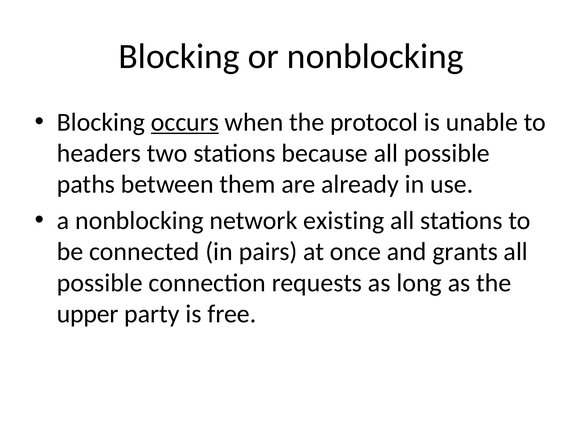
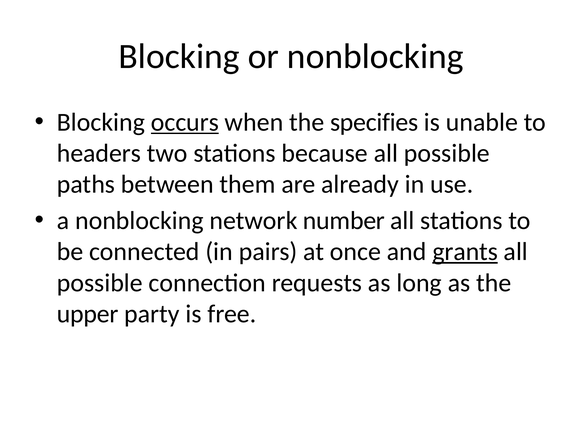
protocol: protocol -> specifies
existing: existing -> number
grants underline: none -> present
